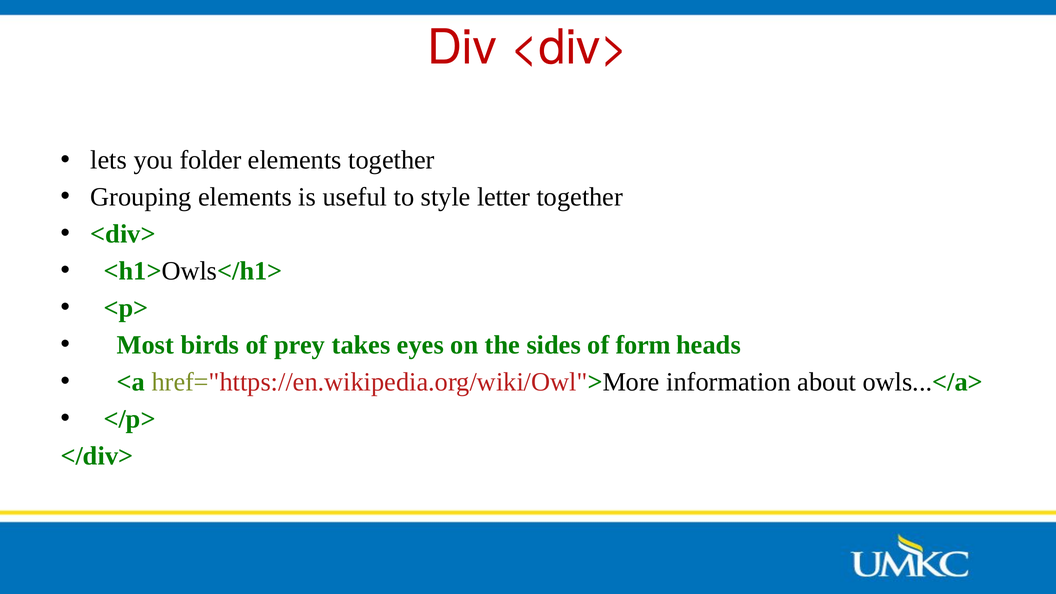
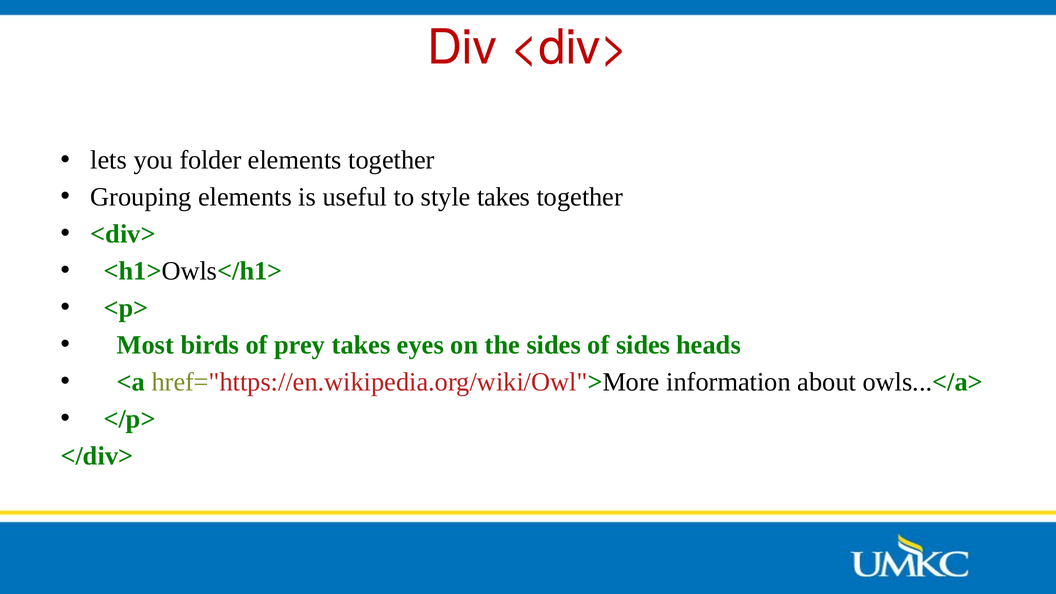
style letter: letter -> takes
of form: form -> sides
